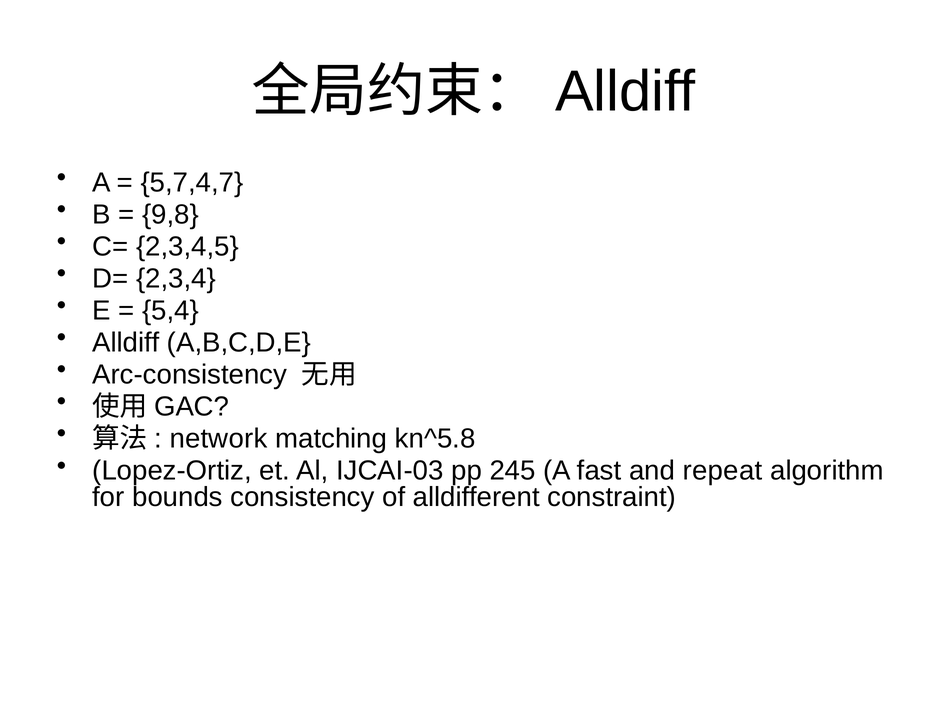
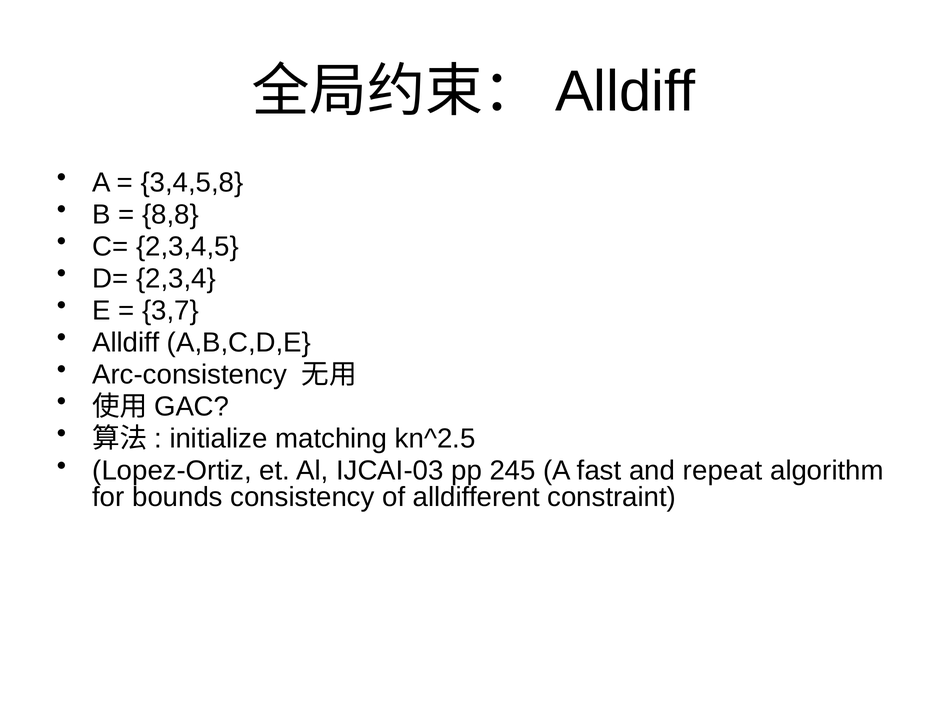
5,7,4,7: 5,7,4,7 -> 3,4,5,8
9,8: 9,8 -> 8,8
5,4: 5,4 -> 3,7
network: network -> initialize
kn^5.8: kn^5.8 -> kn^2.5
